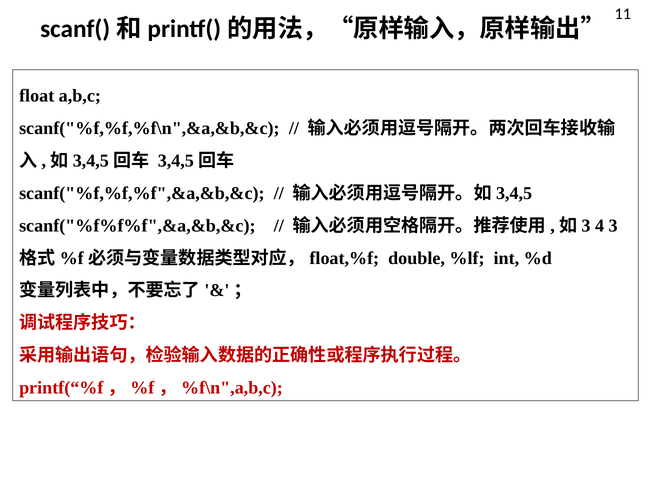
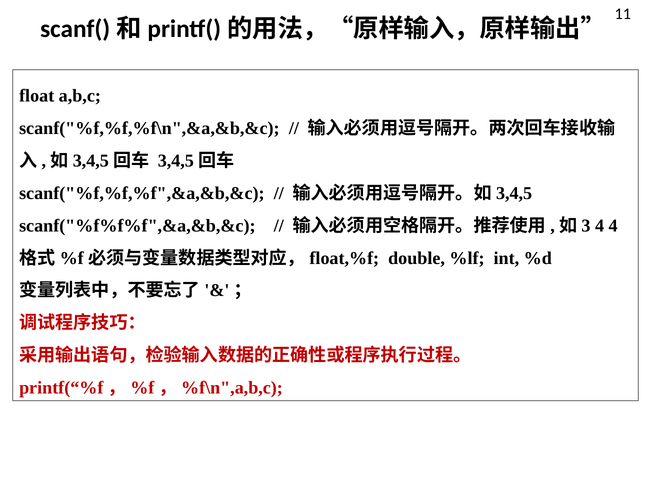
4 3: 3 -> 4
